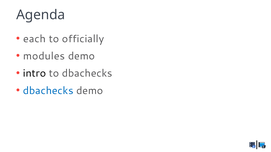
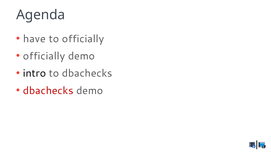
each: each -> have
modules at (44, 56): modules -> officially
dbachecks at (48, 91) colour: blue -> red
